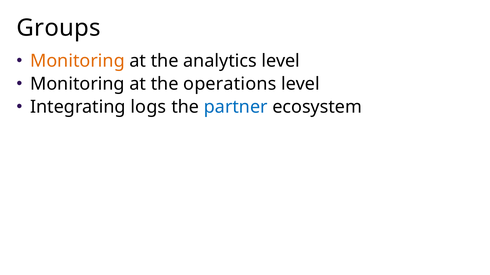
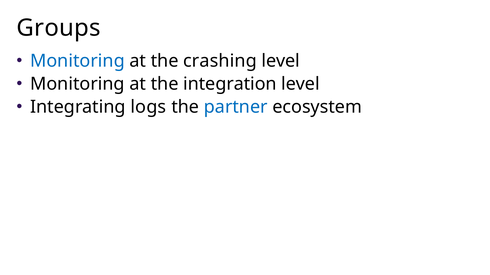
Monitoring at (77, 61) colour: orange -> blue
analytics: analytics -> crashing
operations: operations -> integration
